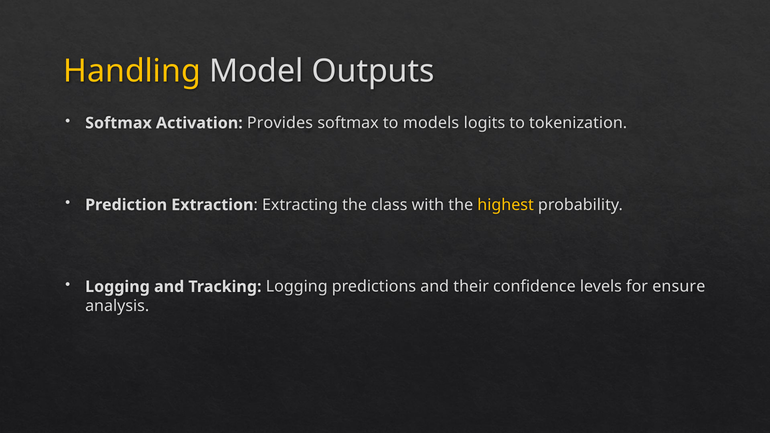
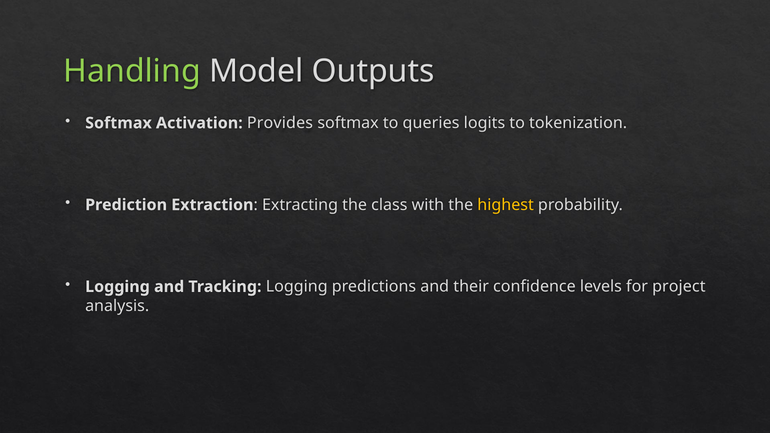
Handling colour: yellow -> light green
models: models -> queries
ensure: ensure -> project
